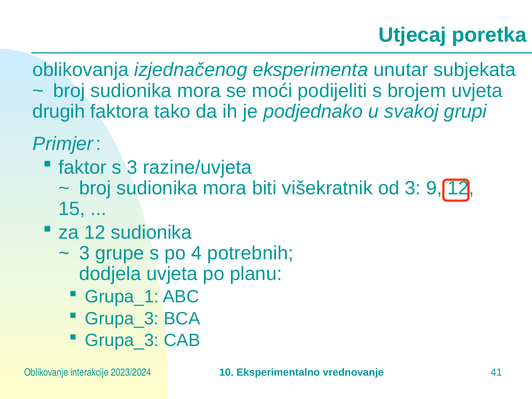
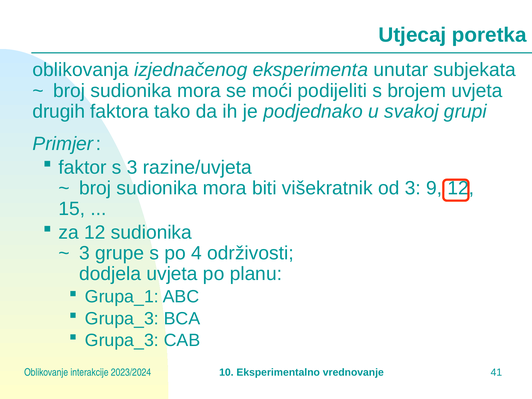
potrebnih: potrebnih -> održivosti
